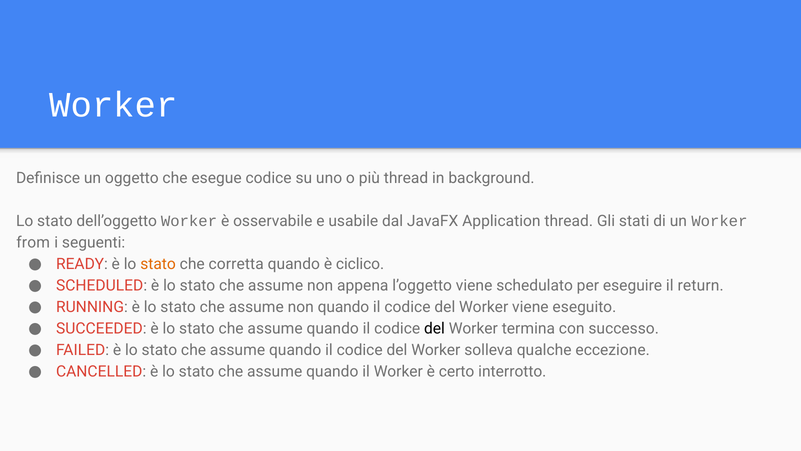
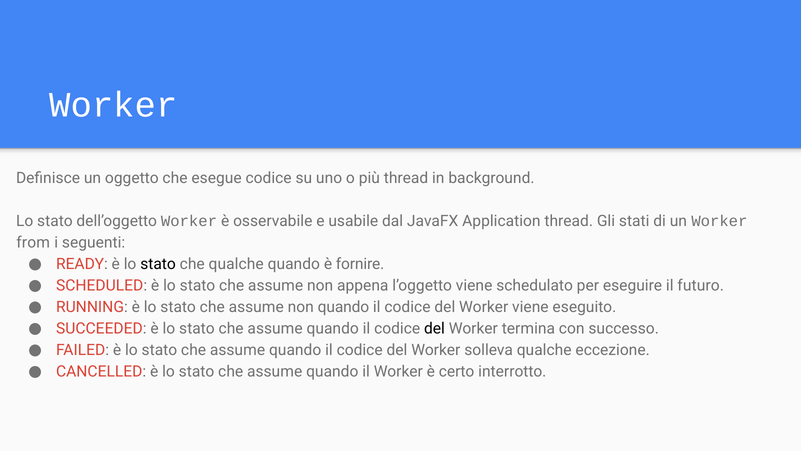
stato at (158, 264) colour: orange -> black
che corretta: corretta -> qualche
ciclico: ciclico -> fornire
return: return -> futuro
